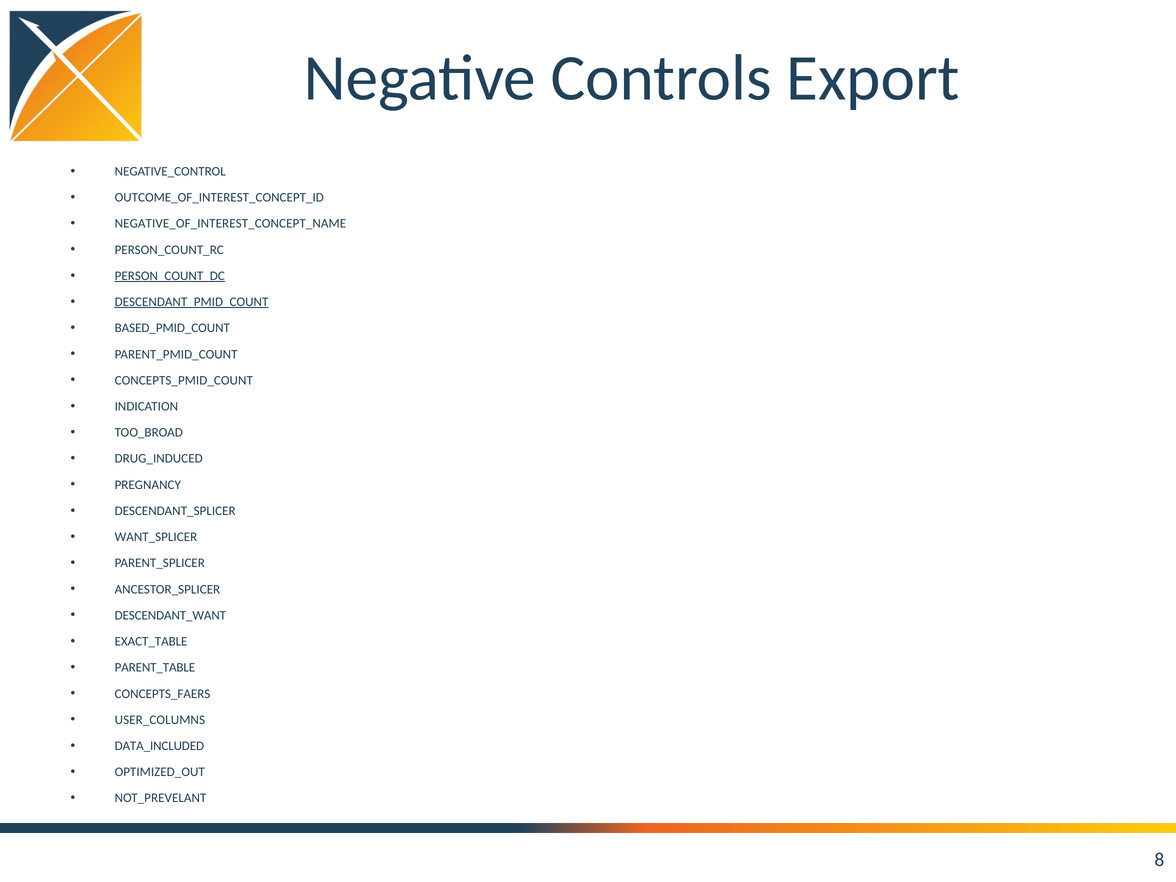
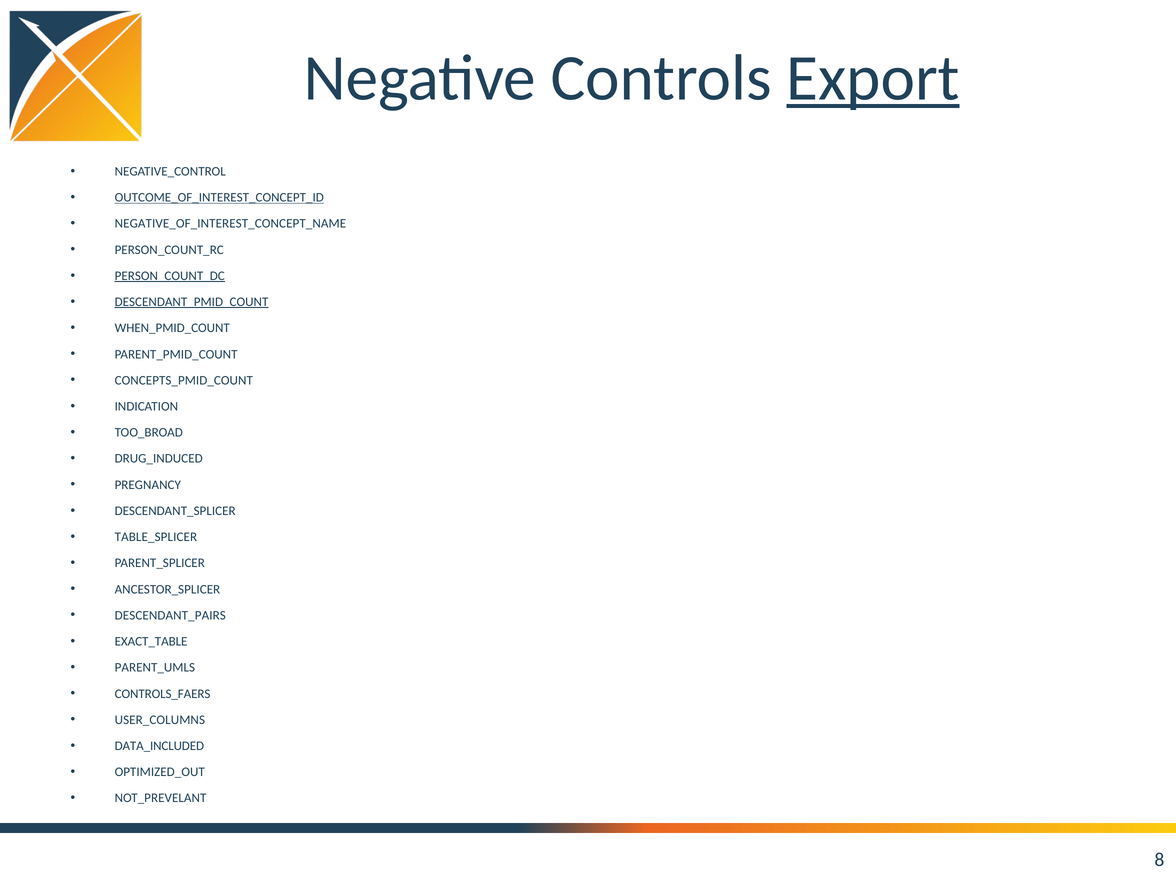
Export underline: none -> present
OUTCOME_OF_INTEREST_CONCEPT_ID underline: none -> present
BASED_PMID_COUNT: BASED_PMID_COUNT -> WHEN_PMID_COUNT
WANT_SPLICER: WANT_SPLICER -> TABLE_SPLICER
DESCENDANT_WANT: DESCENDANT_WANT -> DESCENDANT_PAIRS
PARENT_TABLE: PARENT_TABLE -> PARENT_UMLS
CONCEPTS_FAERS: CONCEPTS_FAERS -> CONTROLS_FAERS
